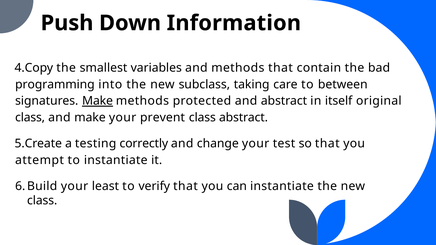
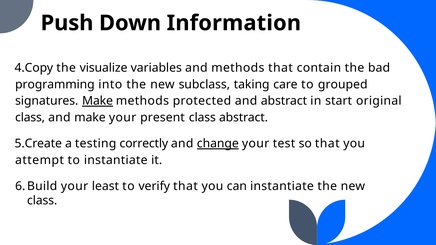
smallest: smallest -> visualize
between: between -> grouped
itself: itself -> start
prevent: prevent -> present
change underline: none -> present
